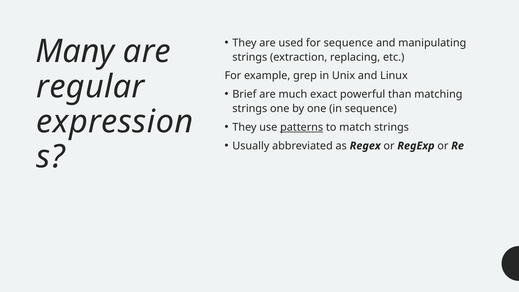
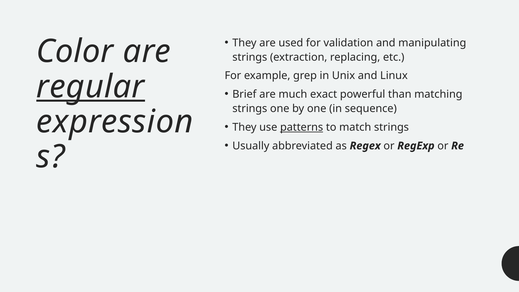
for sequence: sequence -> validation
Many: Many -> Color
regular underline: none -> present
